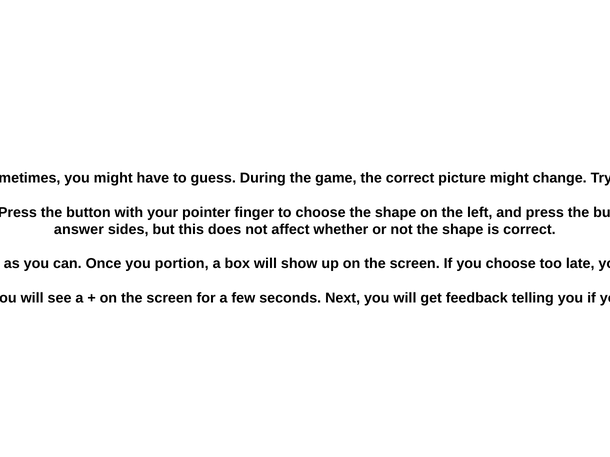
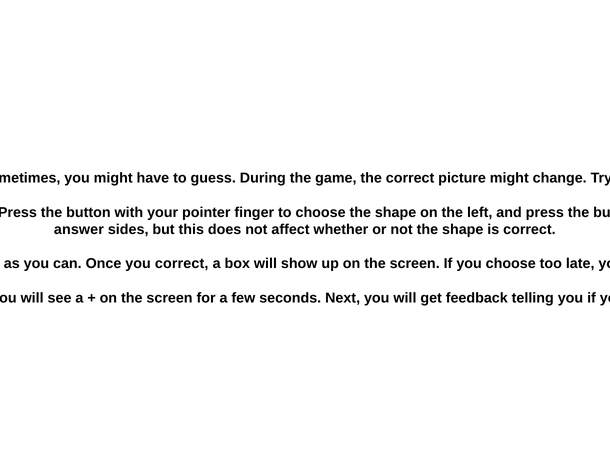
you portion: portion -> correct
